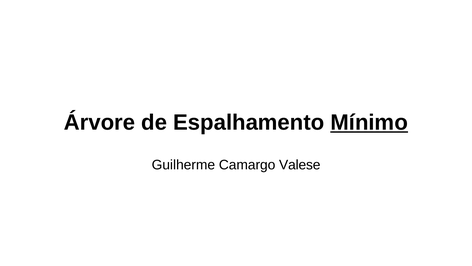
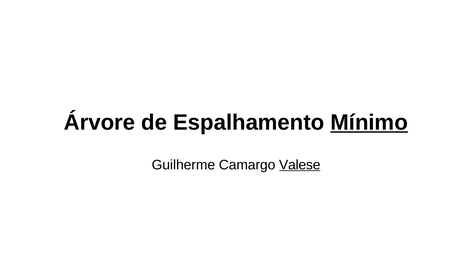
Valese underline: none -> present
